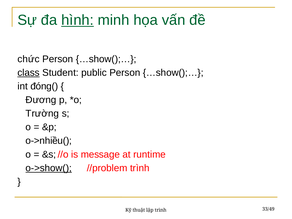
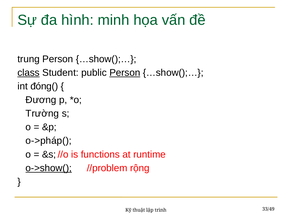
hình underline: present -> none
chức: chức -> trung
Person at (125, 73) underline: none -> present
o->nhiều(: o->nhiều( -> o->pháp(
message: message -> functions
//problem trình: trình -> rộng
